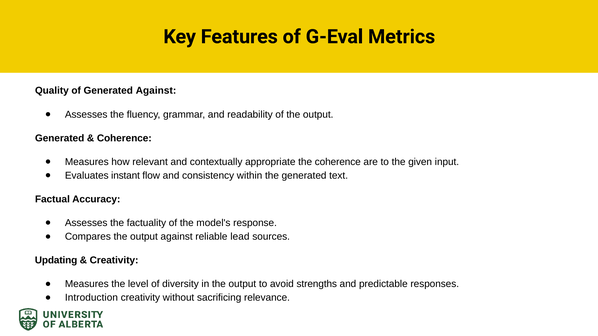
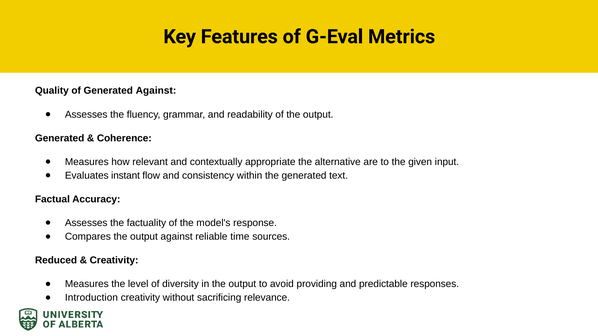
the coherence: coherence -> alternative
lead: lead -> time
Updating: Updating -> Reduced
strengths: strengths -> providing
